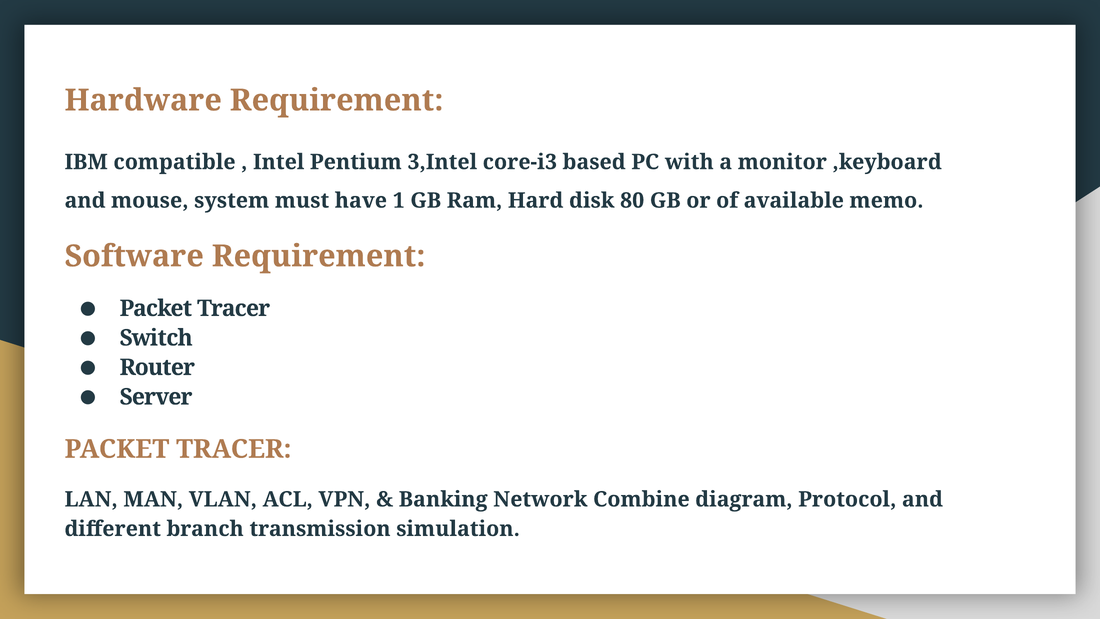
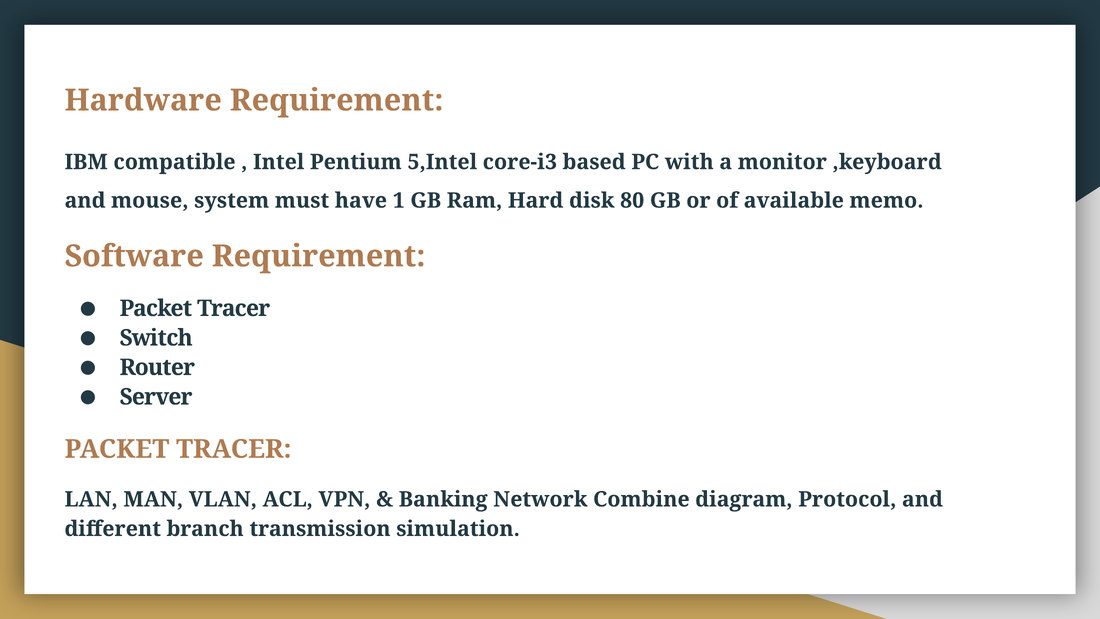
3,Intel: 3,Intel -> 5,Intel
